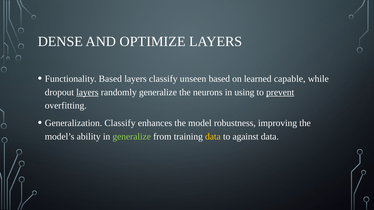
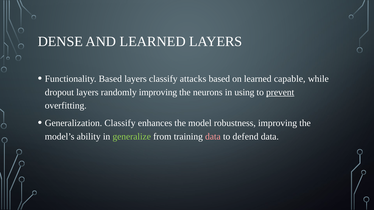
AND OPTIMIZE: OPTIMIZE -> LEARNED
unseen: unseen -> attacks
layers at (87, 92) underline: present -> none
randomly generalize: generalize -> improving
data at (213, 137) colour: yellow -> pink
against: against -> defend
